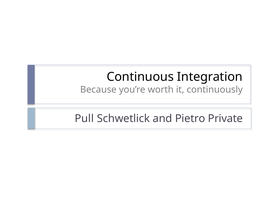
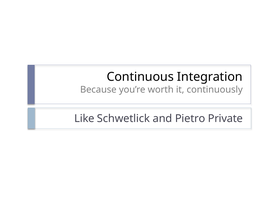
Pull: Pull -> Like
